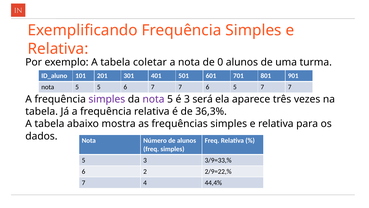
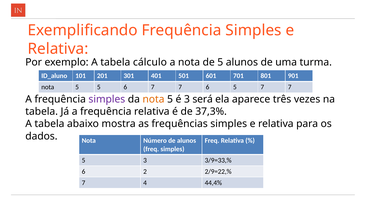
coletar: coletar -> cálculo
de 0: 0 -> 5
nota at (153, 99) colour: purple -> orange
36,3%: 36,3% -> 37,3%
